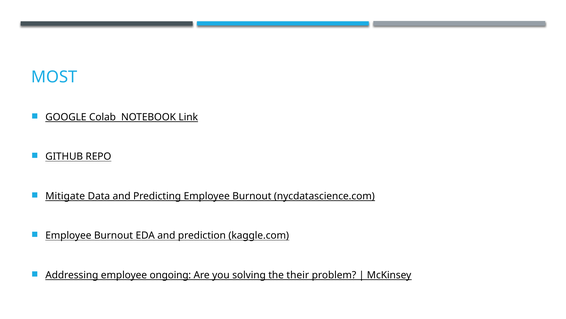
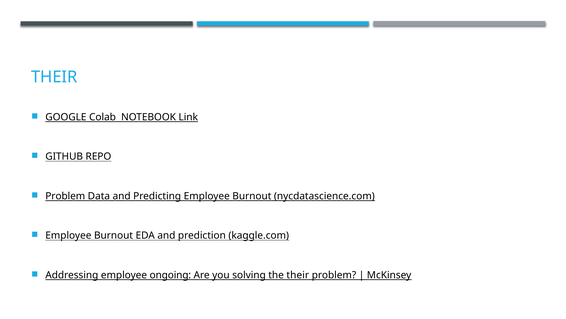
MOST at (54, 77): MOST -> THEIR
Mitigate at (65, 196): Mitigate -> Problem
